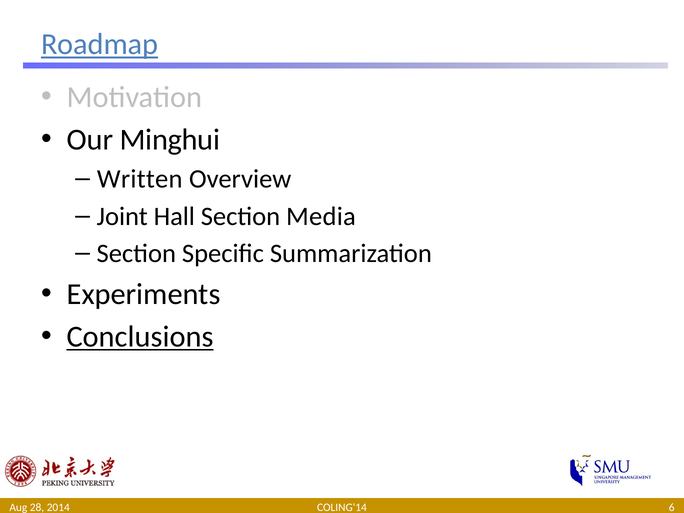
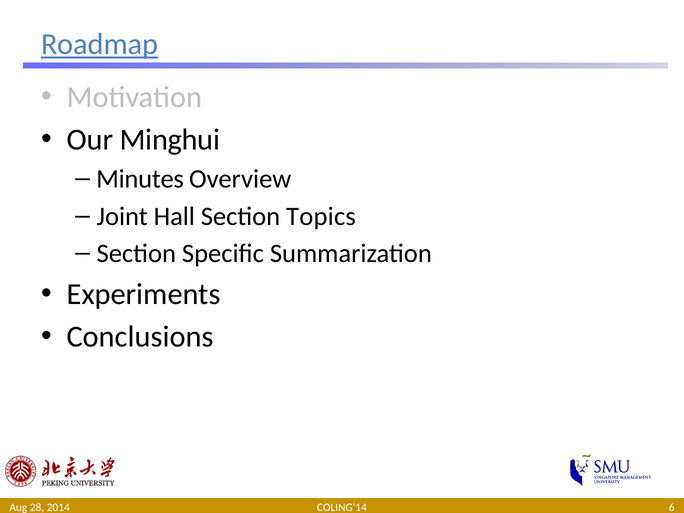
Written: Written -> Minutes
Media: Media -> Topics
Conclusions underline: present -> none
